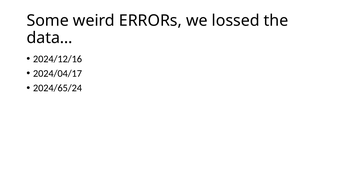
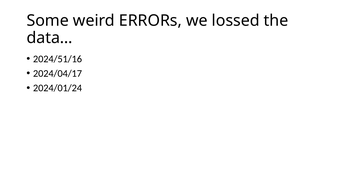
2024/12/16: 2024/12/16 -> 2024/51/16
2024/65/24: 2024/65/24 -> 2024/01/24
